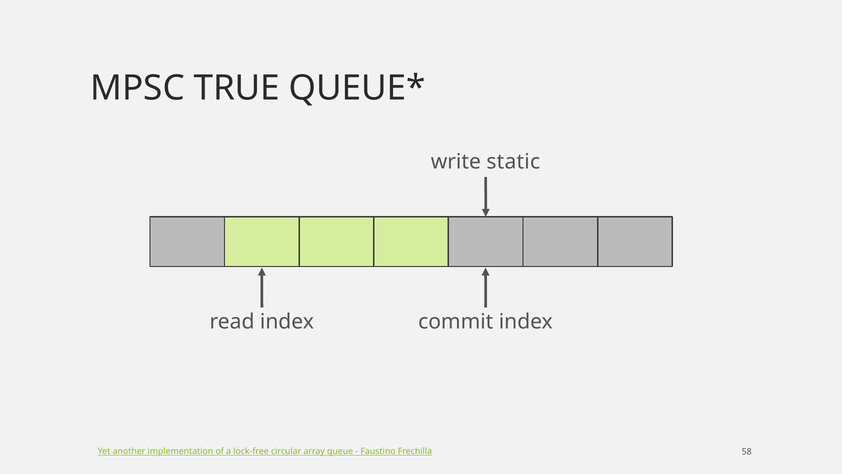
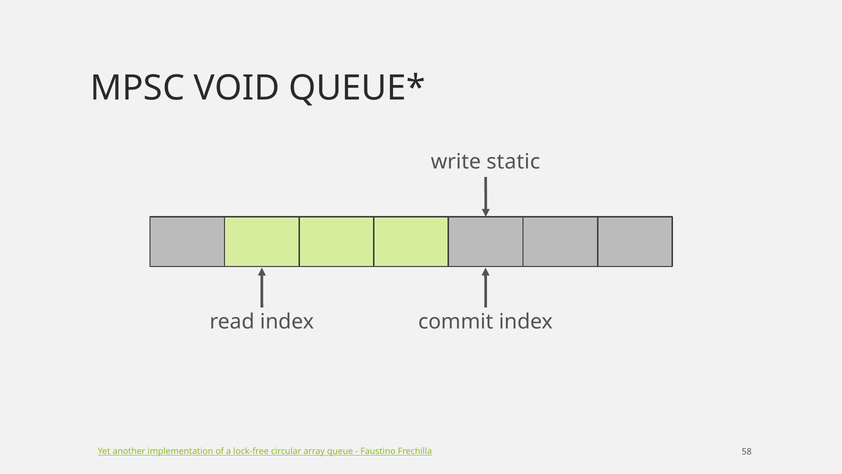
TRUE: TRUE -> VOID
